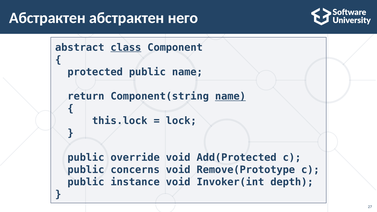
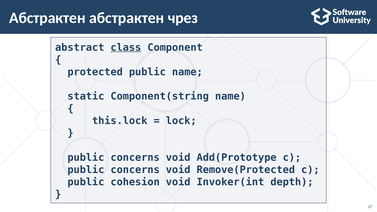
него: него -> чрез
return: return -> static
name at (230, 96) underline: present -> none
override at (135, 158): override -> concerns
Add(Protected: Add(Protected -> Add(Prototype
Remove(Prototype: Remove(Prototype -> Remove(Protected
instance: instance -> cohesion
